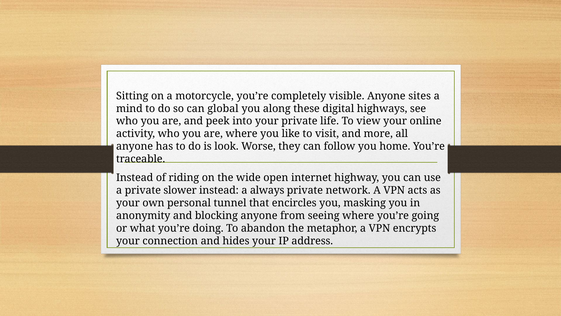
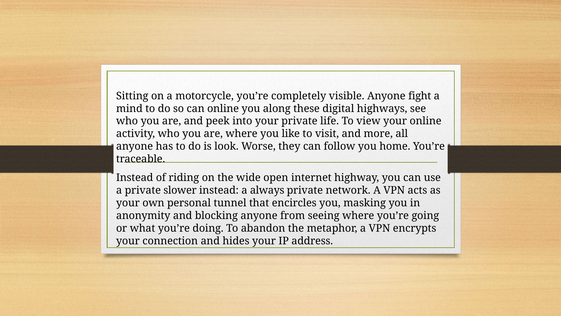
sites: sites -> fight
can global: global -> online
